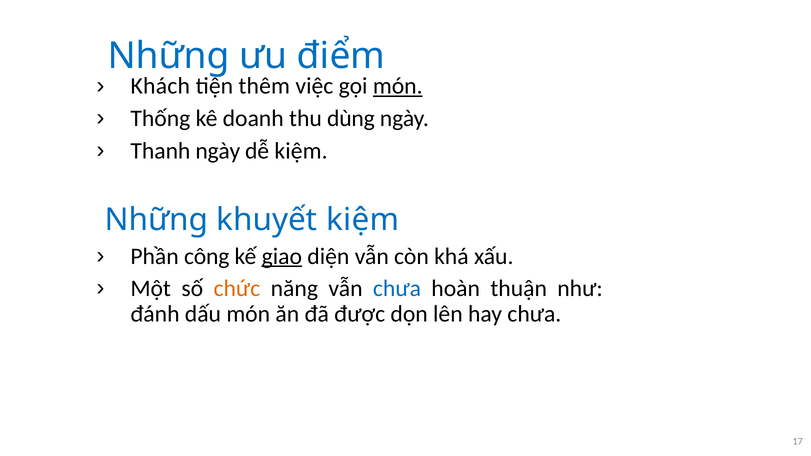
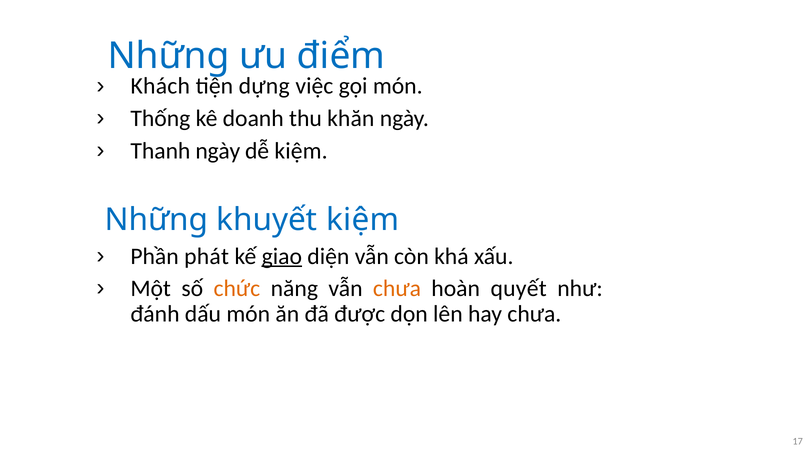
thêm: thêm -> dựng
món at (398, 86) underline: present -> none
dùng: dùng -> khăn
công: công -> phát
chưa at (397, 289) colour: blue -> orange
thuận: thuận -> quyết
